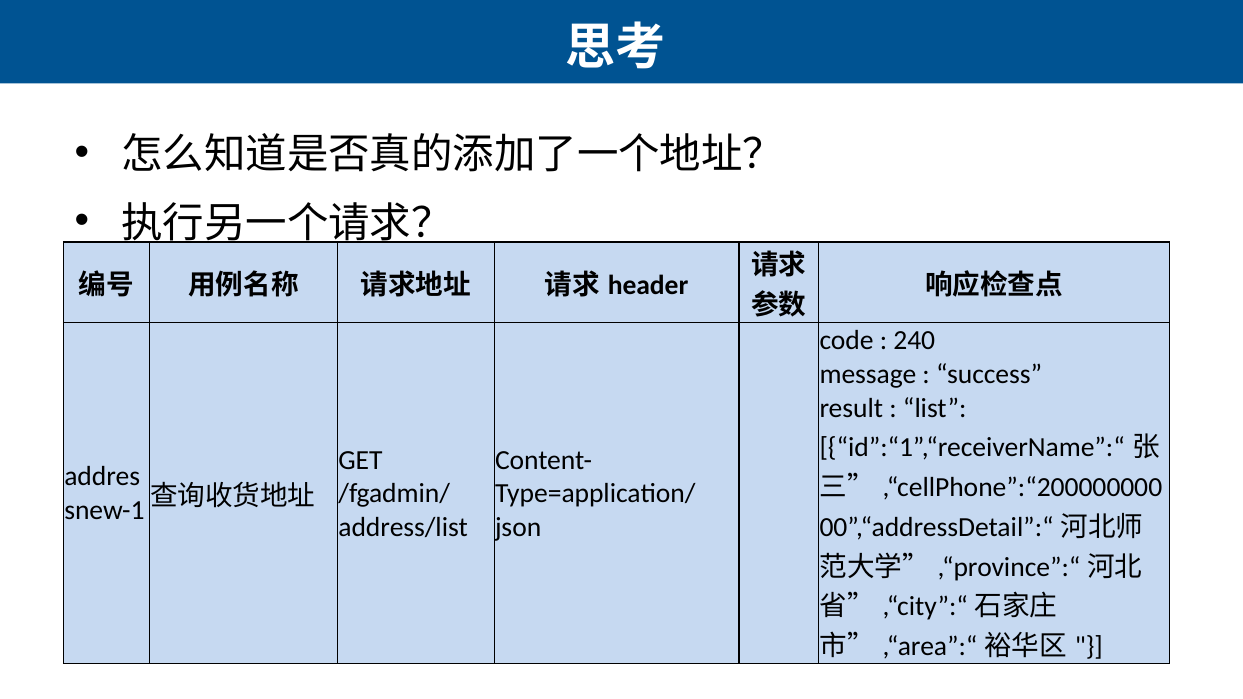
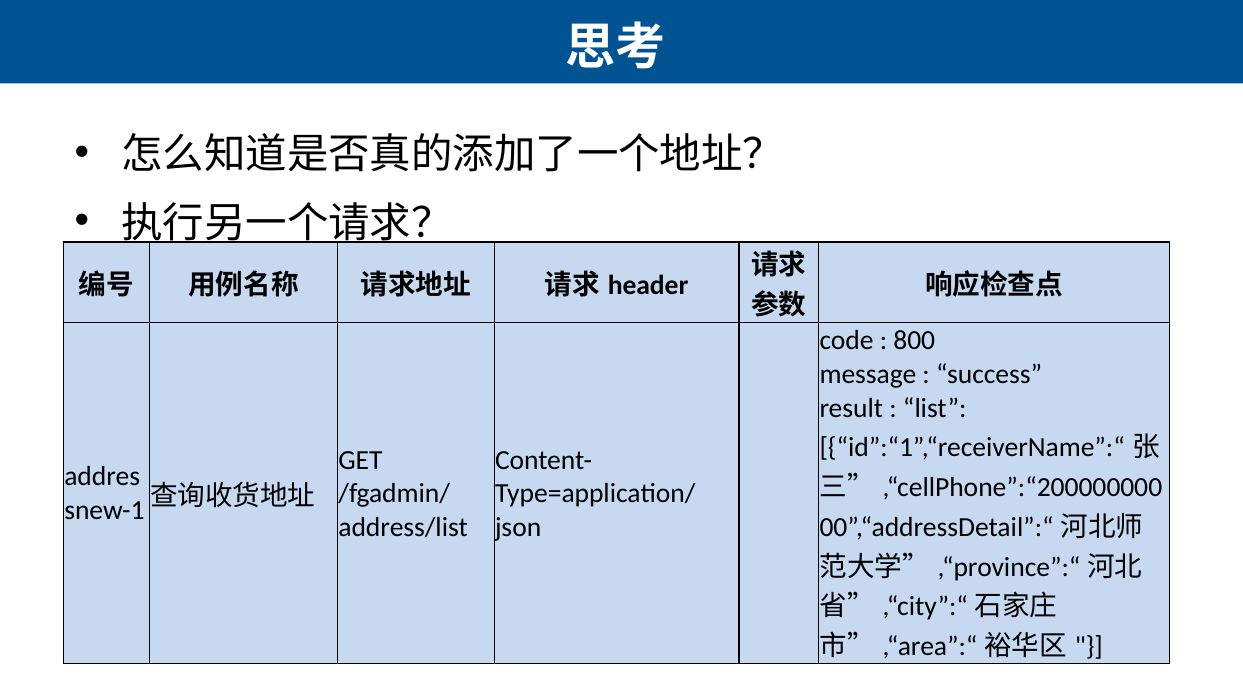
240: 240 -> 800
